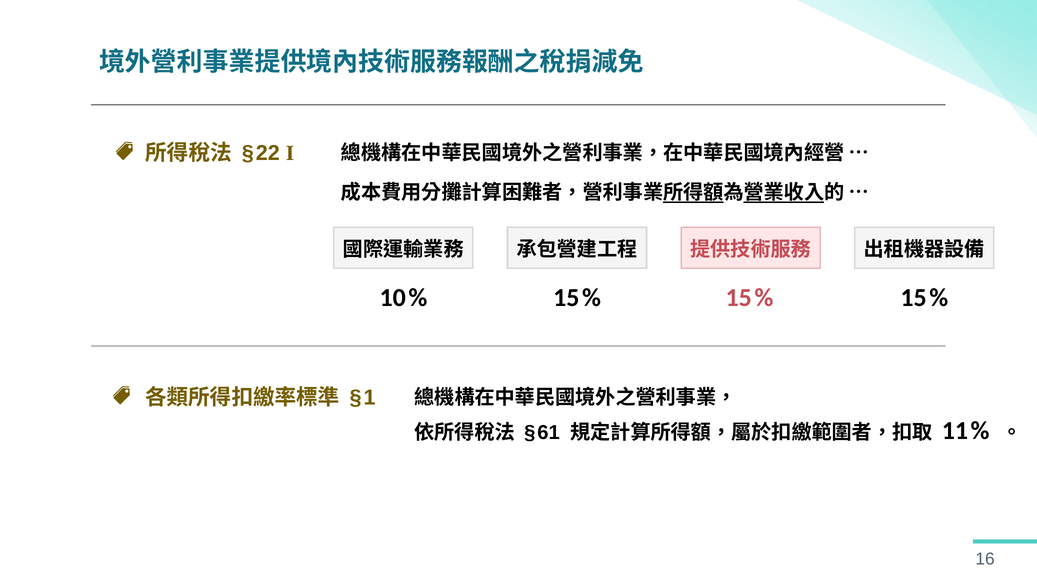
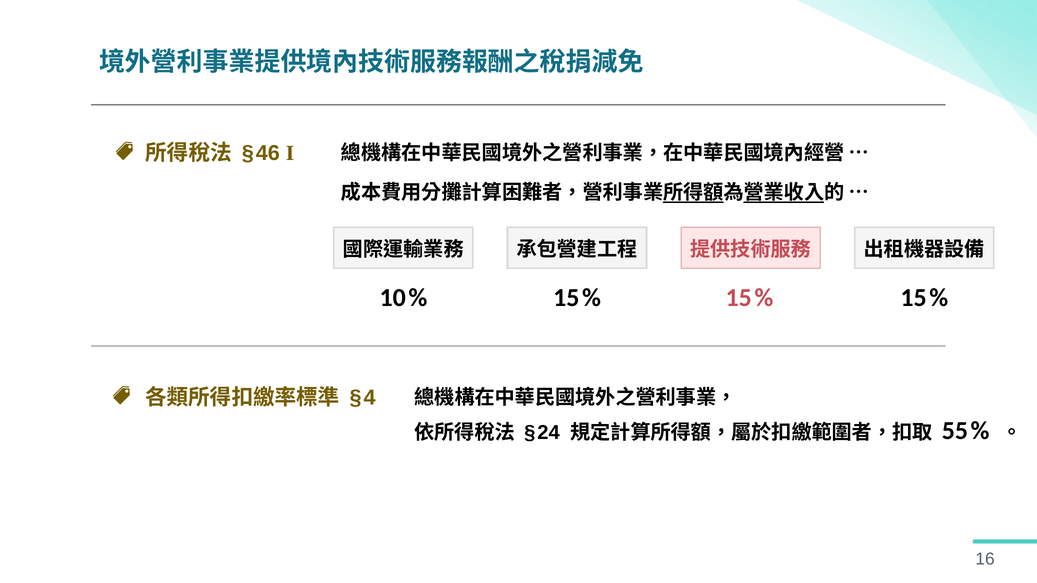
22: 22 -> 46
1: 1 -> 4
61: 61 -> 24
11: 11 -> 55
